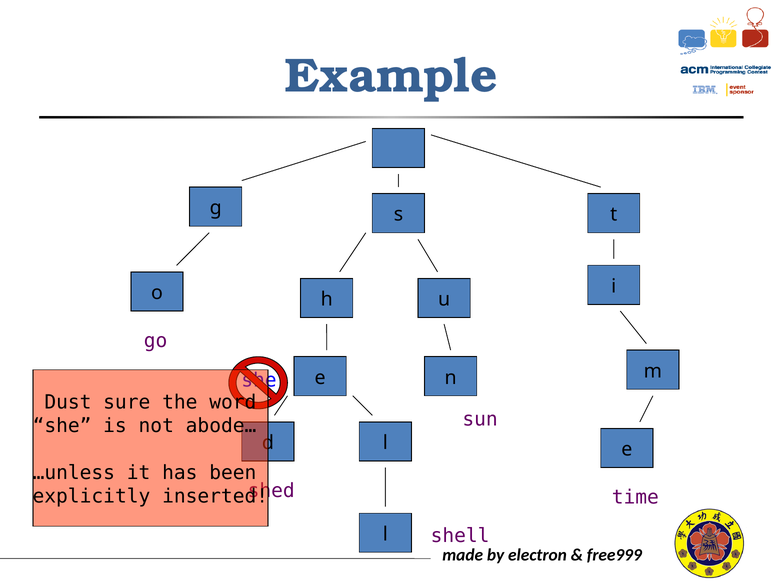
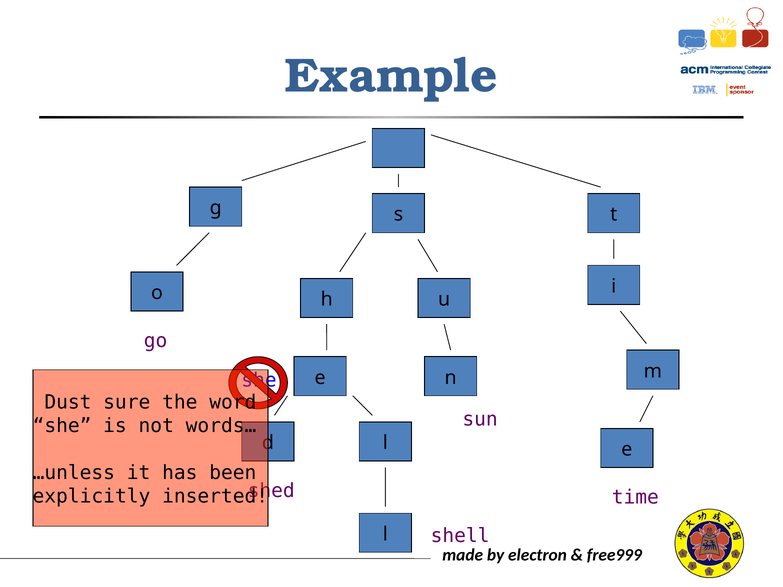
abode…: abode… -> words…
